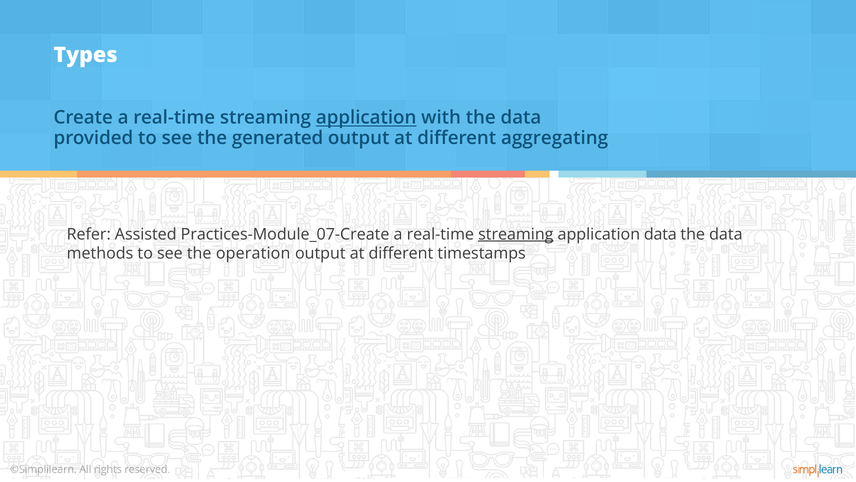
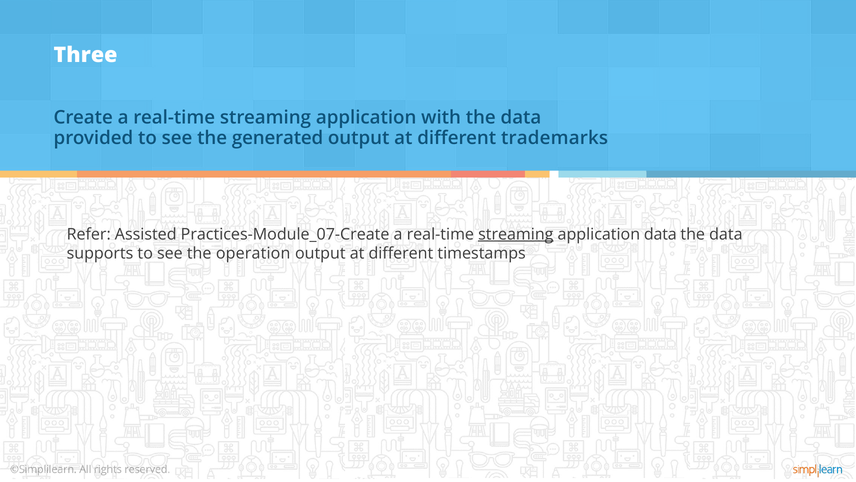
Types: Types -> Three
application at (366, 118) underline: present -> none
aggregating: aggregating -> trademarks
methods: methods -> supports
